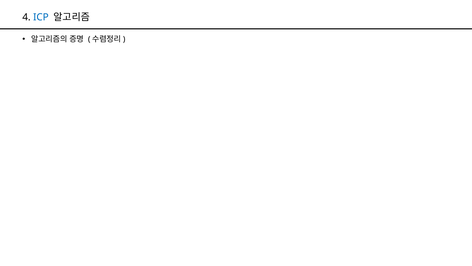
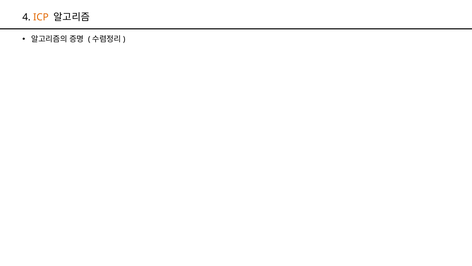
ICP colour: blue -> orange
